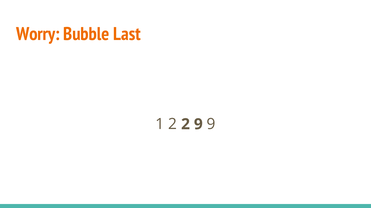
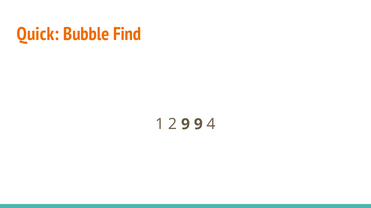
Worry: Worry -> Quick
Last: Last -> Find
2 2: 2 -> 9
9 9: 9 -> 4
